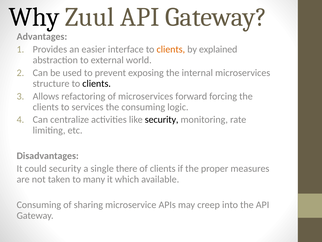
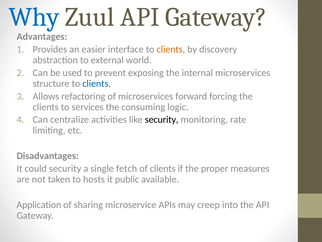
Why colour: black -> blue
explained: explained -> discovery
clients at (97, 83) colour: black -> blue
there: there -> fetch
many: many -> hosts
which: which -> public
Consuming at (39, 204): Consuming -> Application
